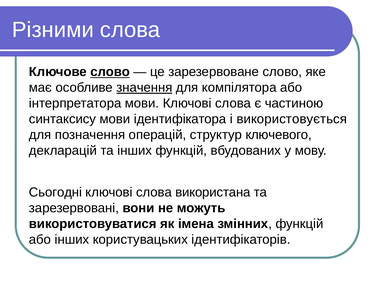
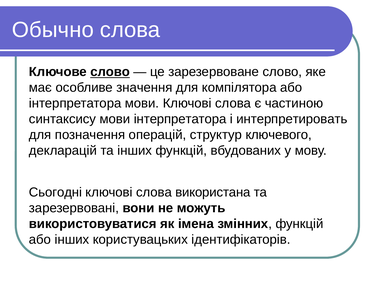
Різними: Різними -> Обычно
значення underline: present -> none
мови ідентифікатора: ідентифікатора -> інтерпретатора
використовується: використовується -> интерпретировать
